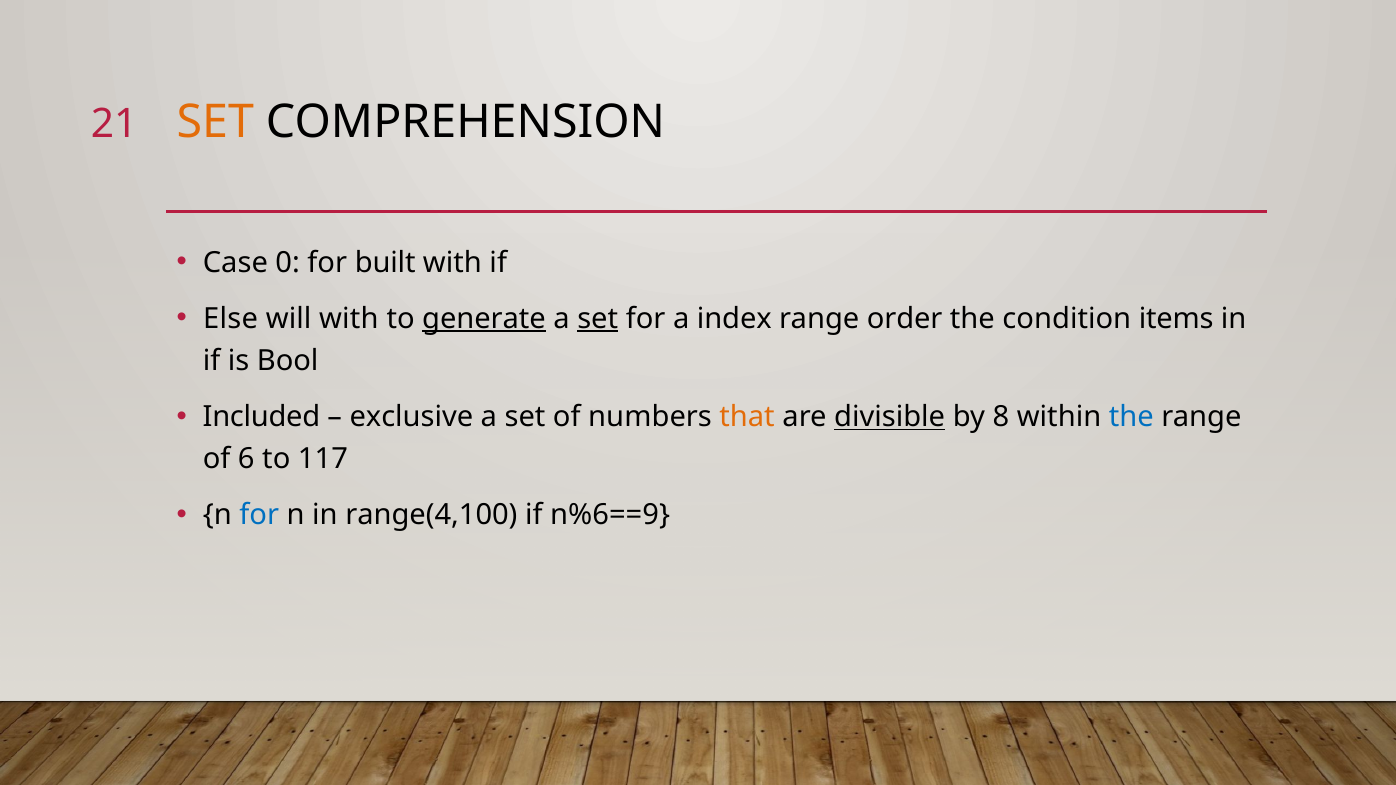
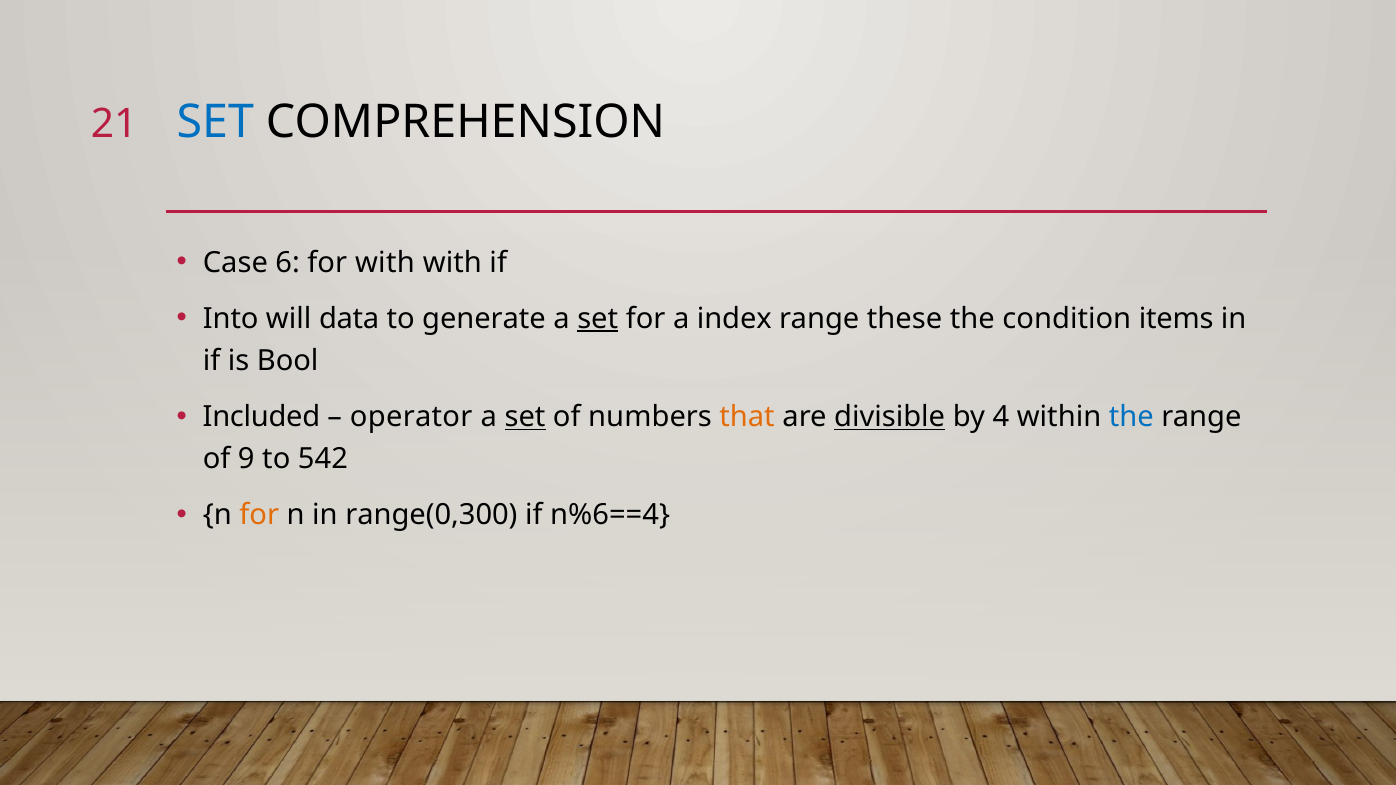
SET at (215, 122) colour: orange -> blue
0: 0 -> 6
for built: built -> with
Else: Else -> Into
will with: with -> data
generate underline: present -> none
order: order -> these
exclusive: exclusive -> operator
set at (525, 417) underline: none -> present
8: 8 -> 4
6: 6 -> 9
117: 117 -> 542
for at (259, 516) colour: blue -> orange
range(4,100: range(4,100 -> range(0,300
n%6==9: n%6==9 -> n%6==4
